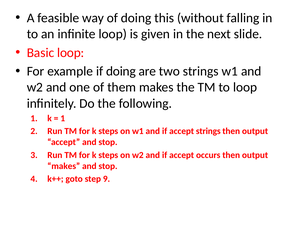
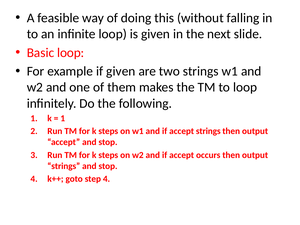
if doing: doing -> given
makes at (64, 166): makes -> strings
step 9: 9 -> 4
